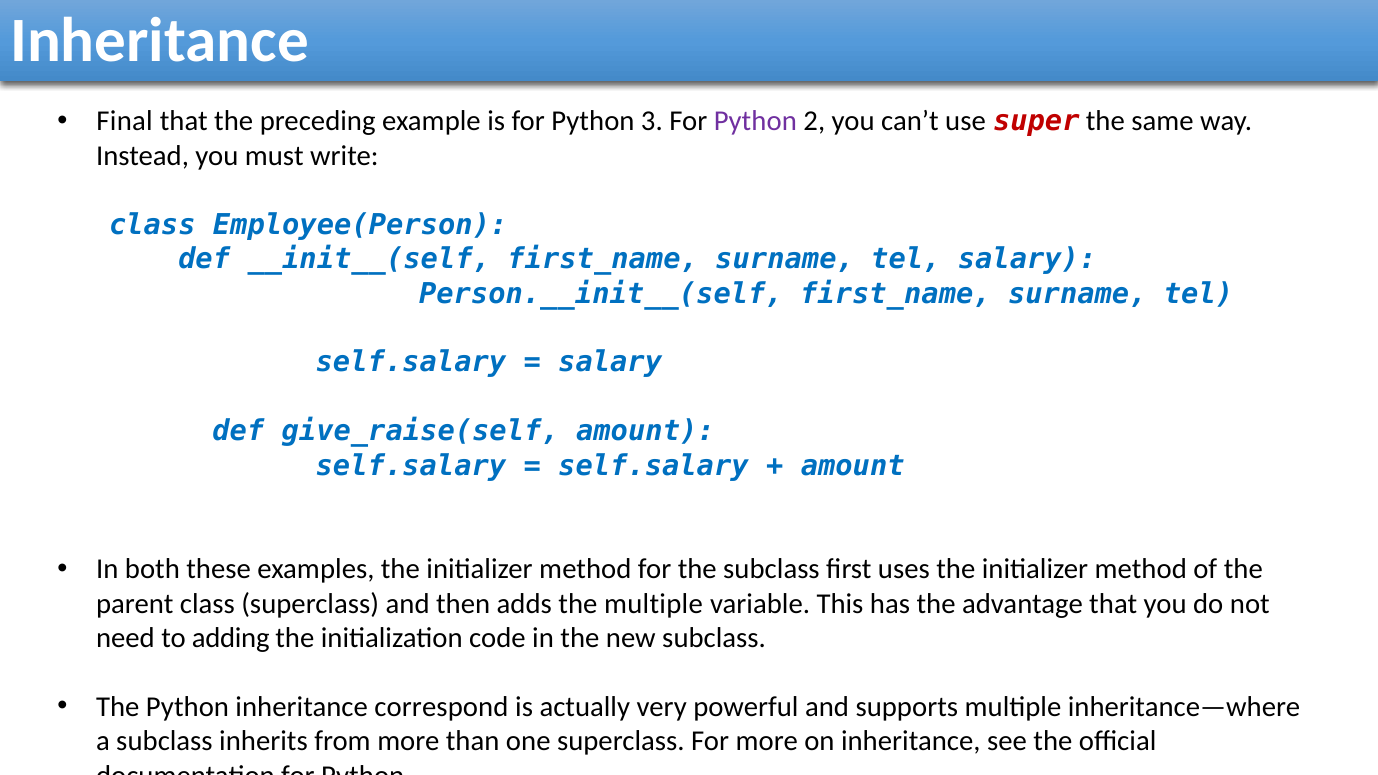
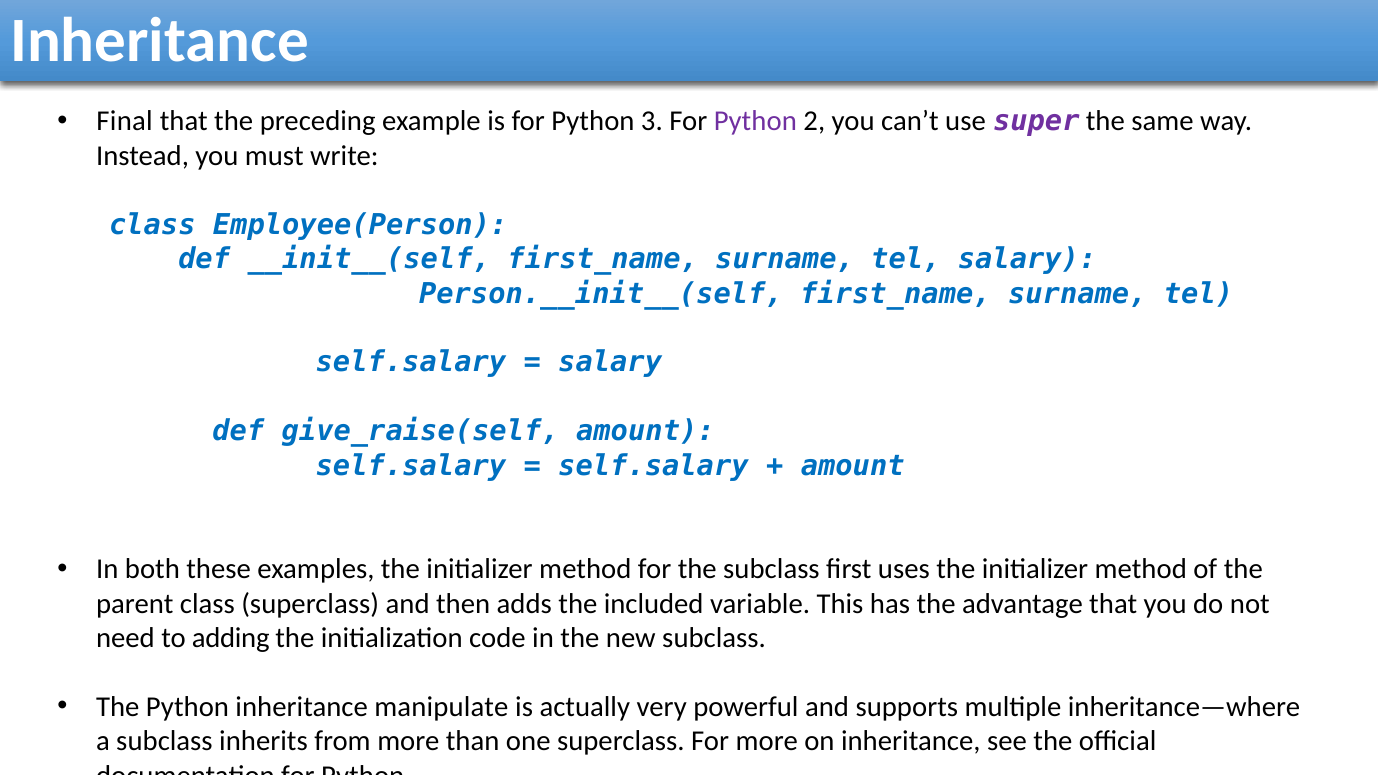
super colour: red -> purple
the multiple: multiple -> included
correspond: correspond -> manipulate
